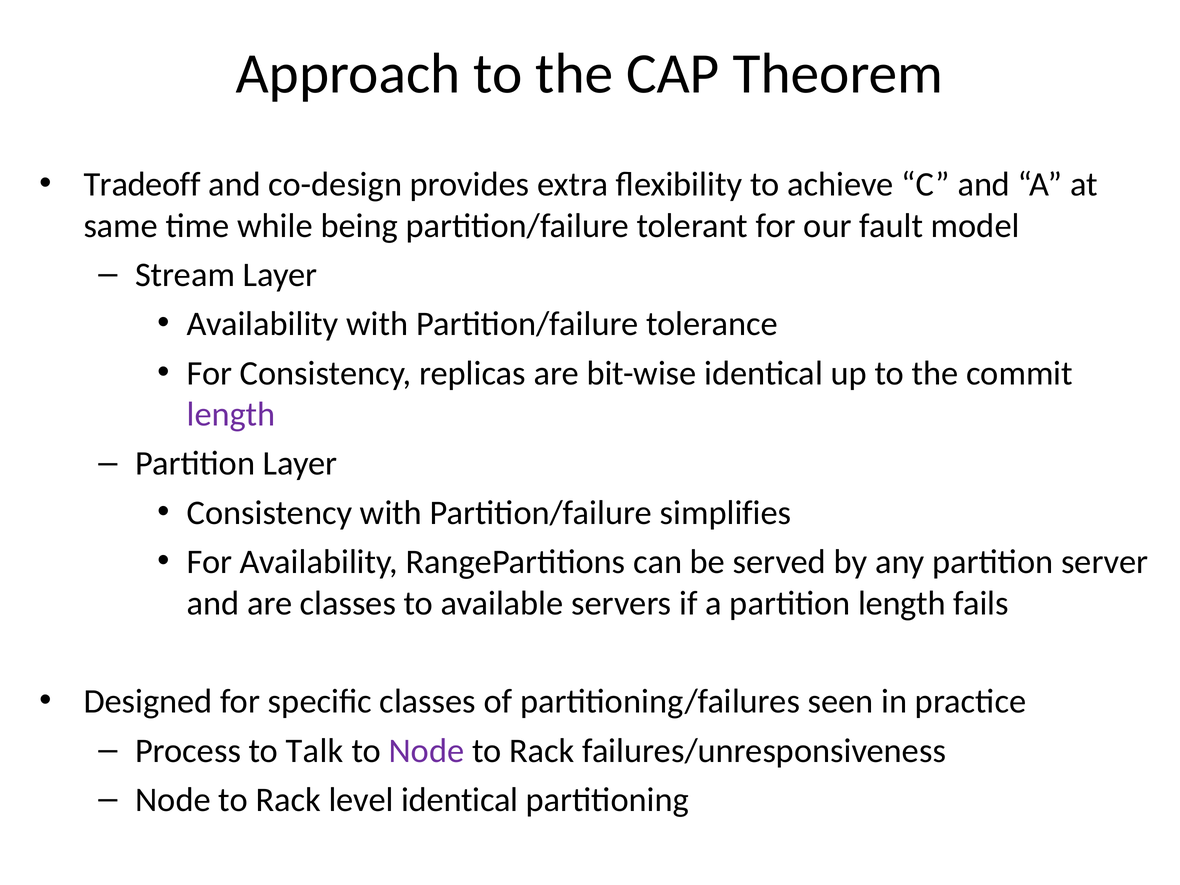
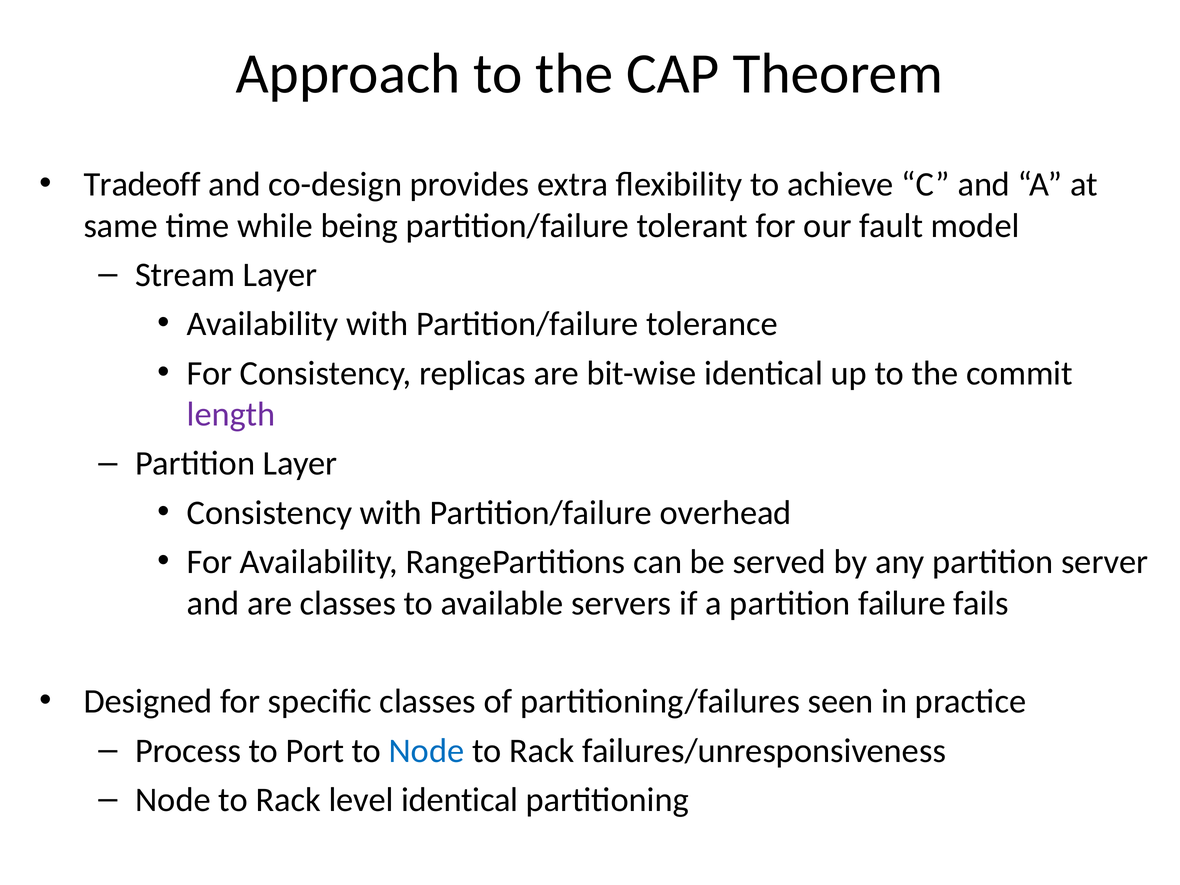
simplifies: simplifies -> overhead
partition length: length -> failure
Talk: Talk -> Port
Node at (427, 751) colour: purple -> blue
